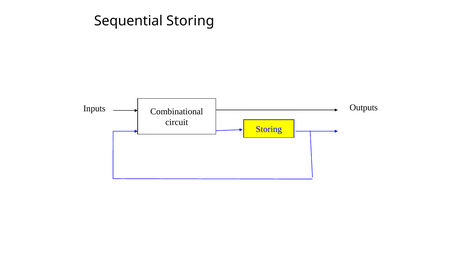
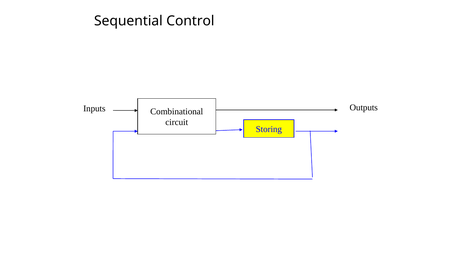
Sequential Storing: Storing -> Control
